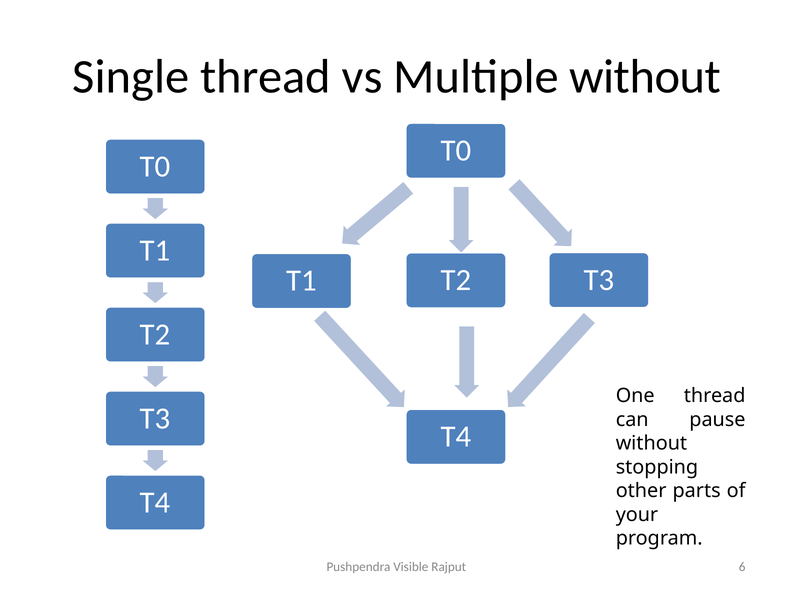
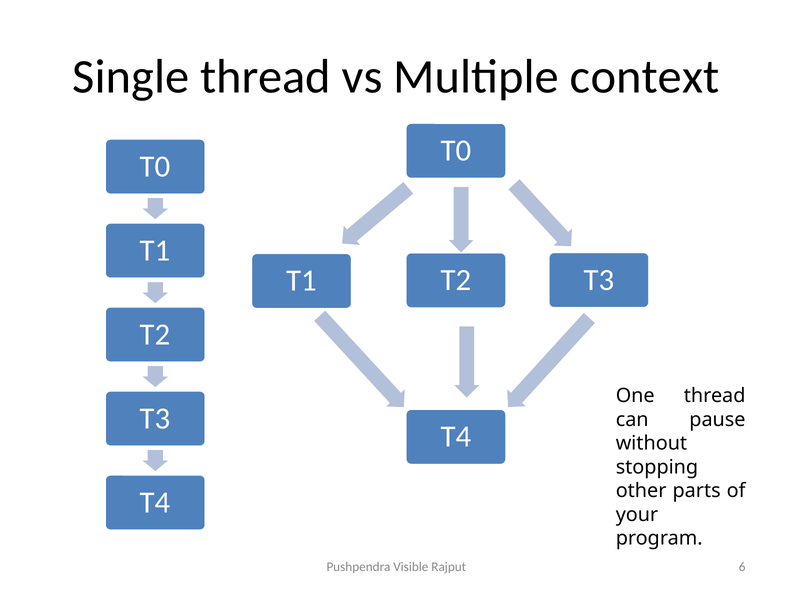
Multiple without: without -> context
